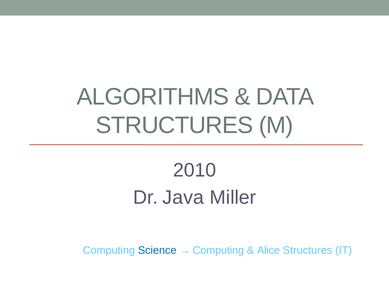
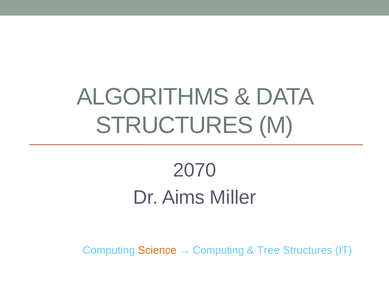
2010: 2010 -> 2070
Java: Java -> Aims
Science colour: blue -> orange
Alice: Alice -> Tree
